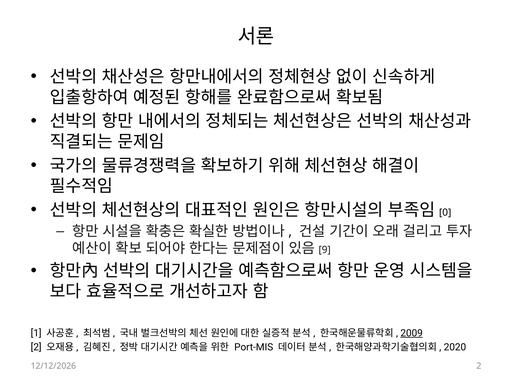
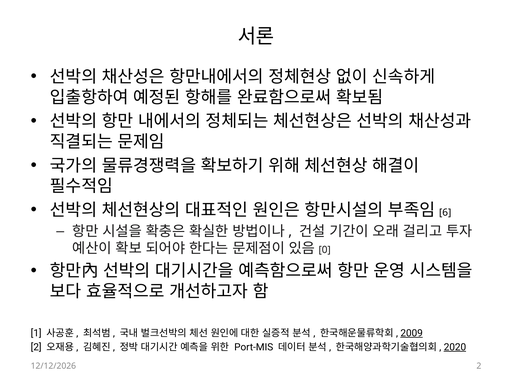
0: 0 -> 6
9: 9 -> 0
2020 underline: none -> present
